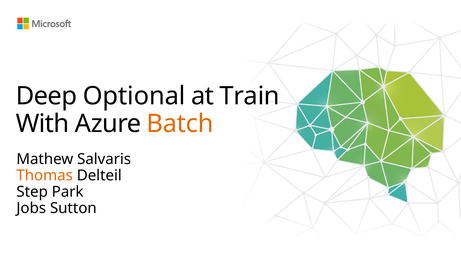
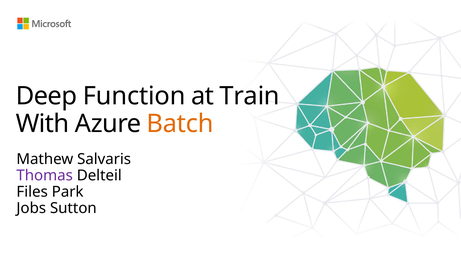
Optional: Optional -> Function
Thomas colour: orange -> purple
Step: Step -> Files
